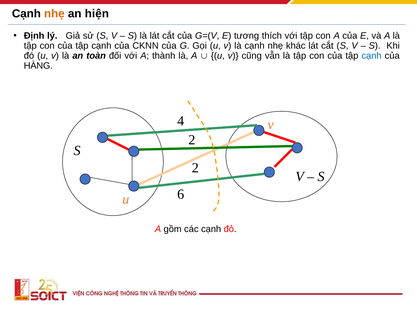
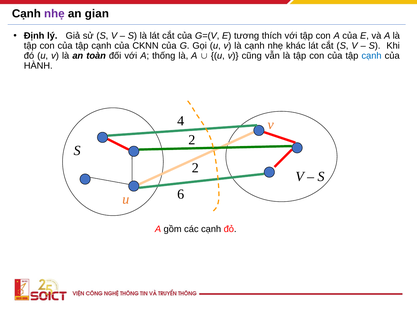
nhẹ at (54, 14) colour: orange -> purple
hiện: hiện -> gian
thành: thành -> thống
HÀNG: HÀNG -> HÀNH
